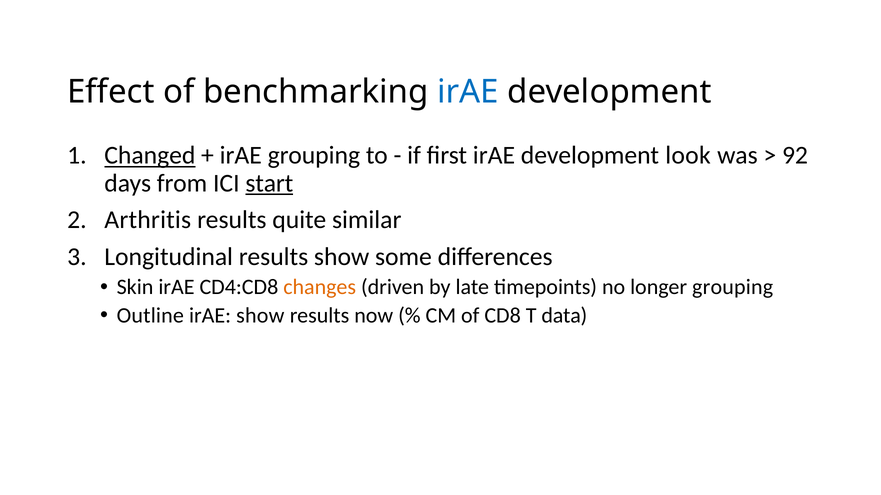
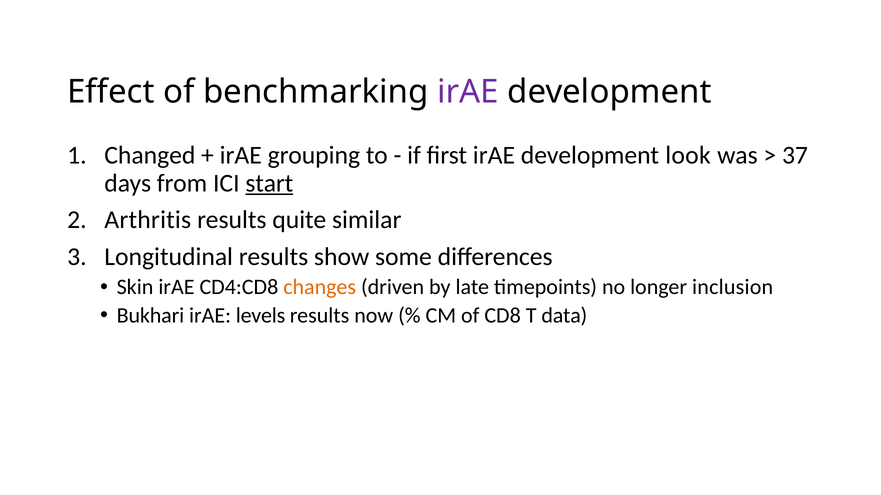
irAE at (468, 92) colour: blue -> purple
Changed underline: present -> none
92: 92 -> 37
longer grouping: grouping -> inclusion
Outline: Outline -> Bukhari
irAE show: show -> levels
